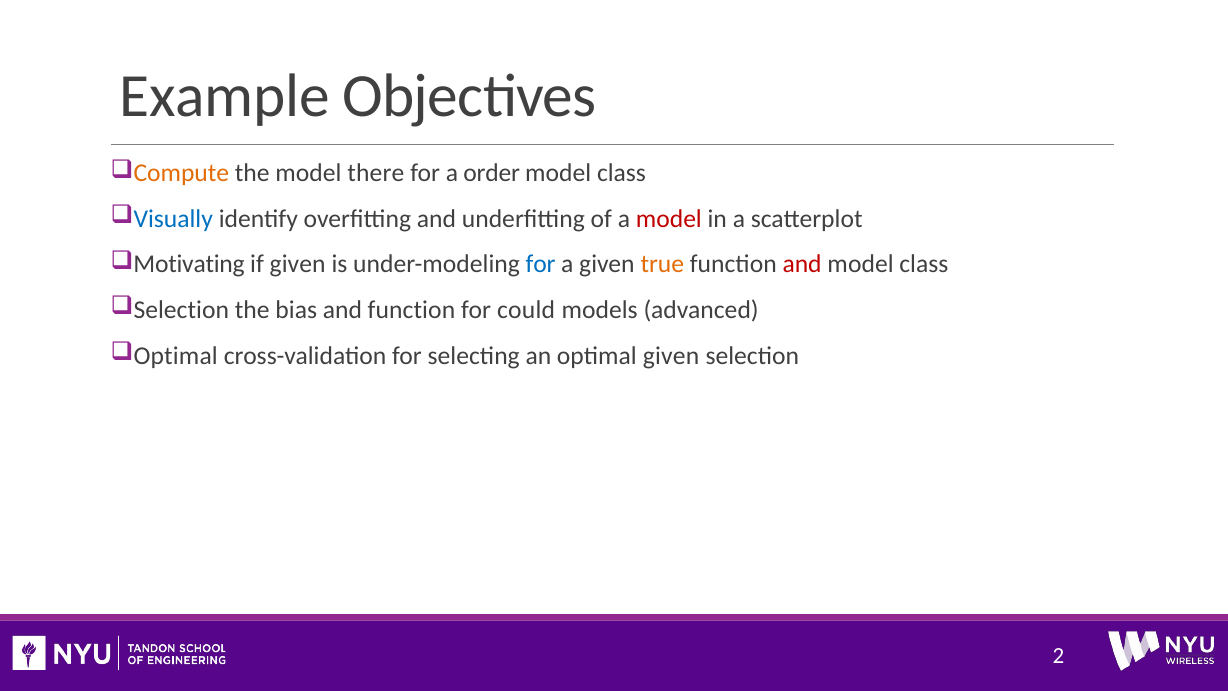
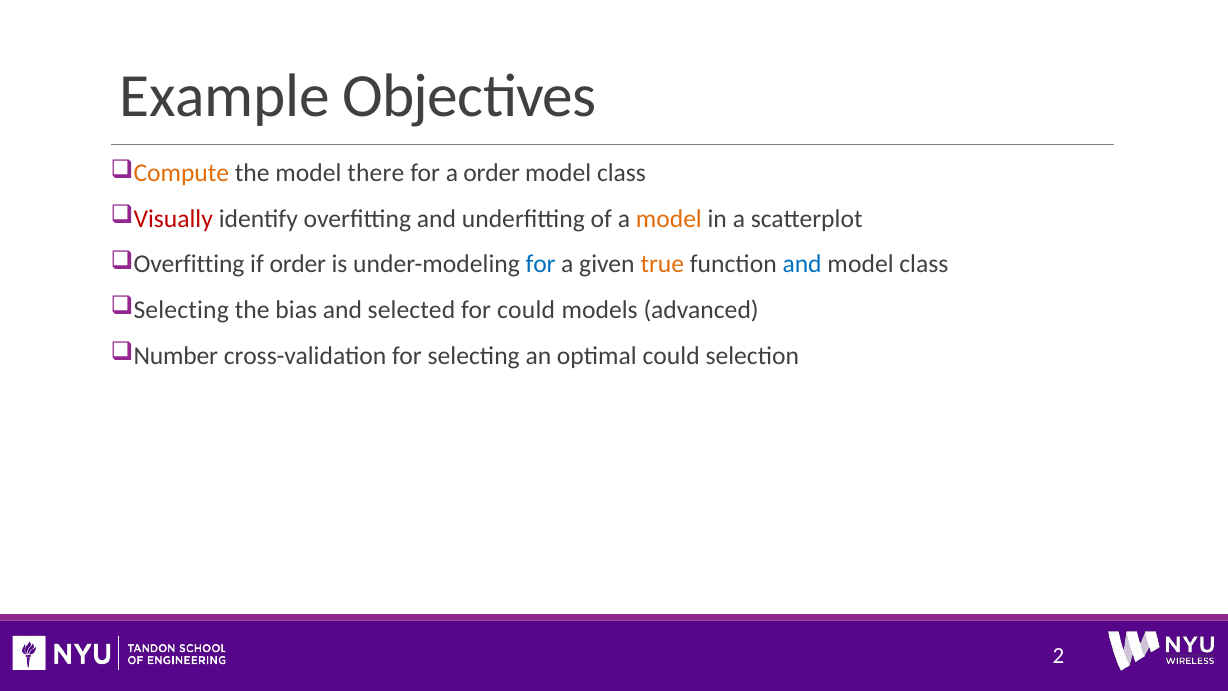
Visually colour: blue -> red
model at (669, 219) colour: red -> orange
Motivating at (189, 264): Motivating -> Overfitting
if given: given -> order
and at (802, 264) colour: red -> blue
Selection at (181, 310): Selection -> Selecting
and function: function -> selected
Optimal at (176, 355): Optimal -> Number
optimal given: given -> could
